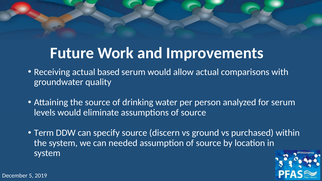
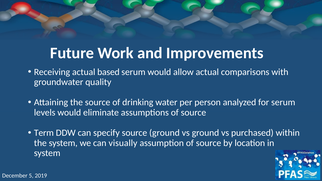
source discern: discern -> ground
needed: needed -> visually
